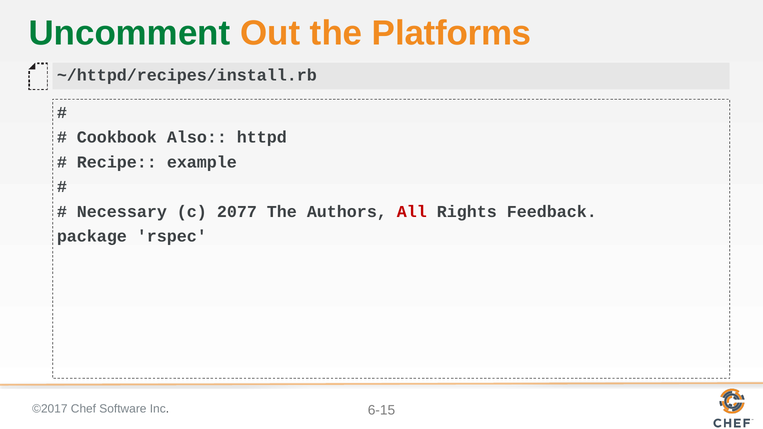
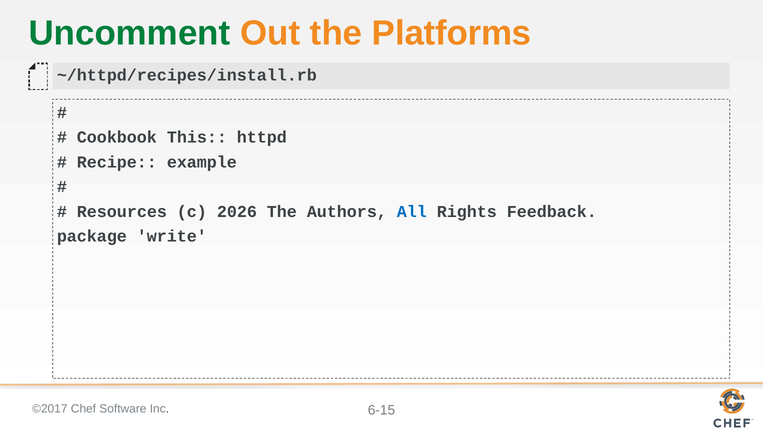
Also: Also -> This
Necessary: Necessary -> Resources
2077: 2077 -> 2026
All colour: red -> blue
rspec: rspec -> write
